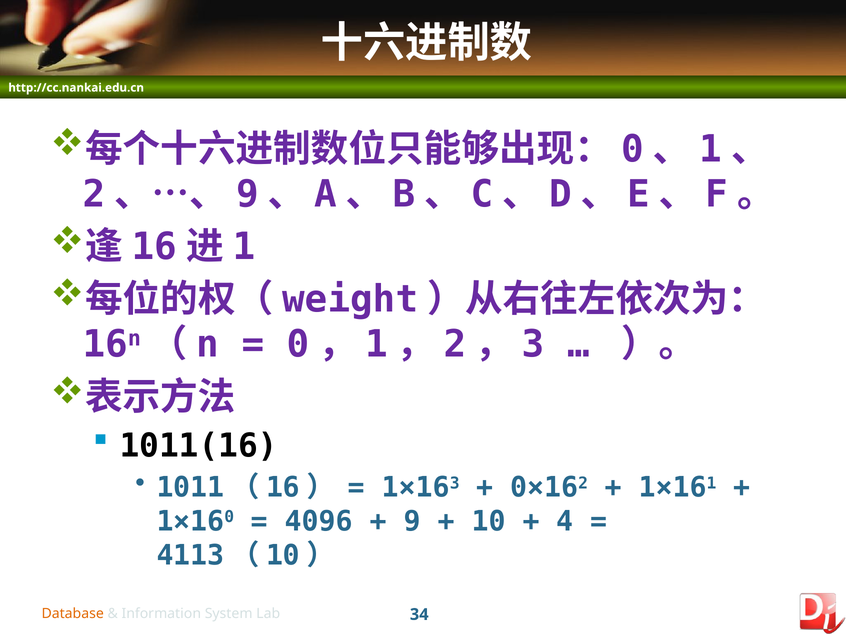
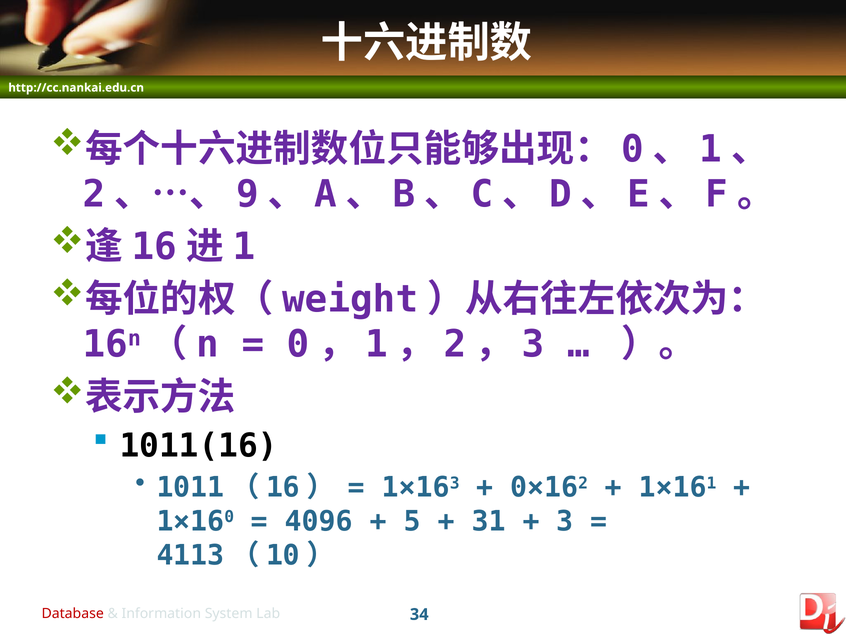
9: 9 -> 5
10: 10 -> 31
4: 4 -> 3
Database colour: orange -> red
